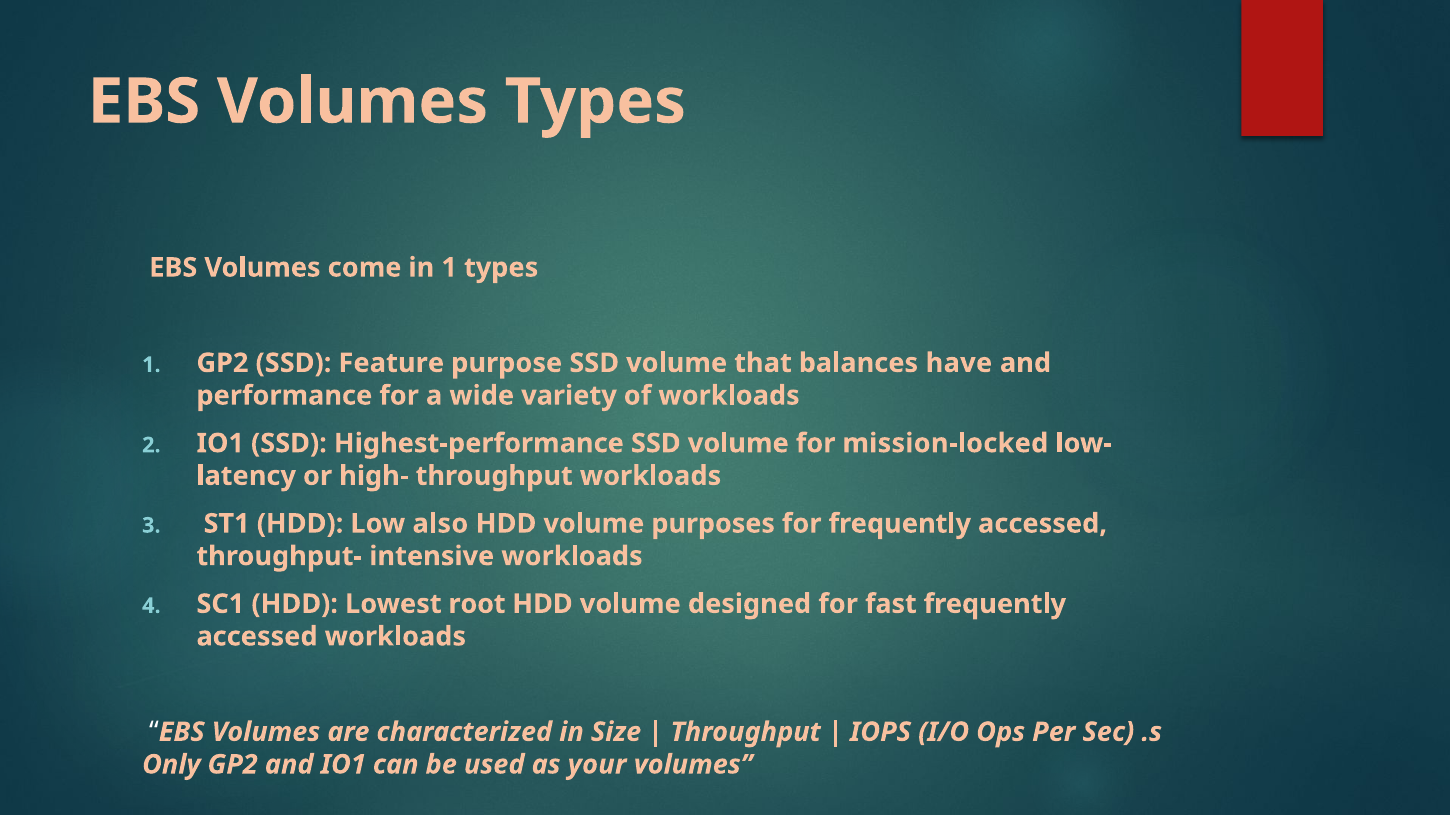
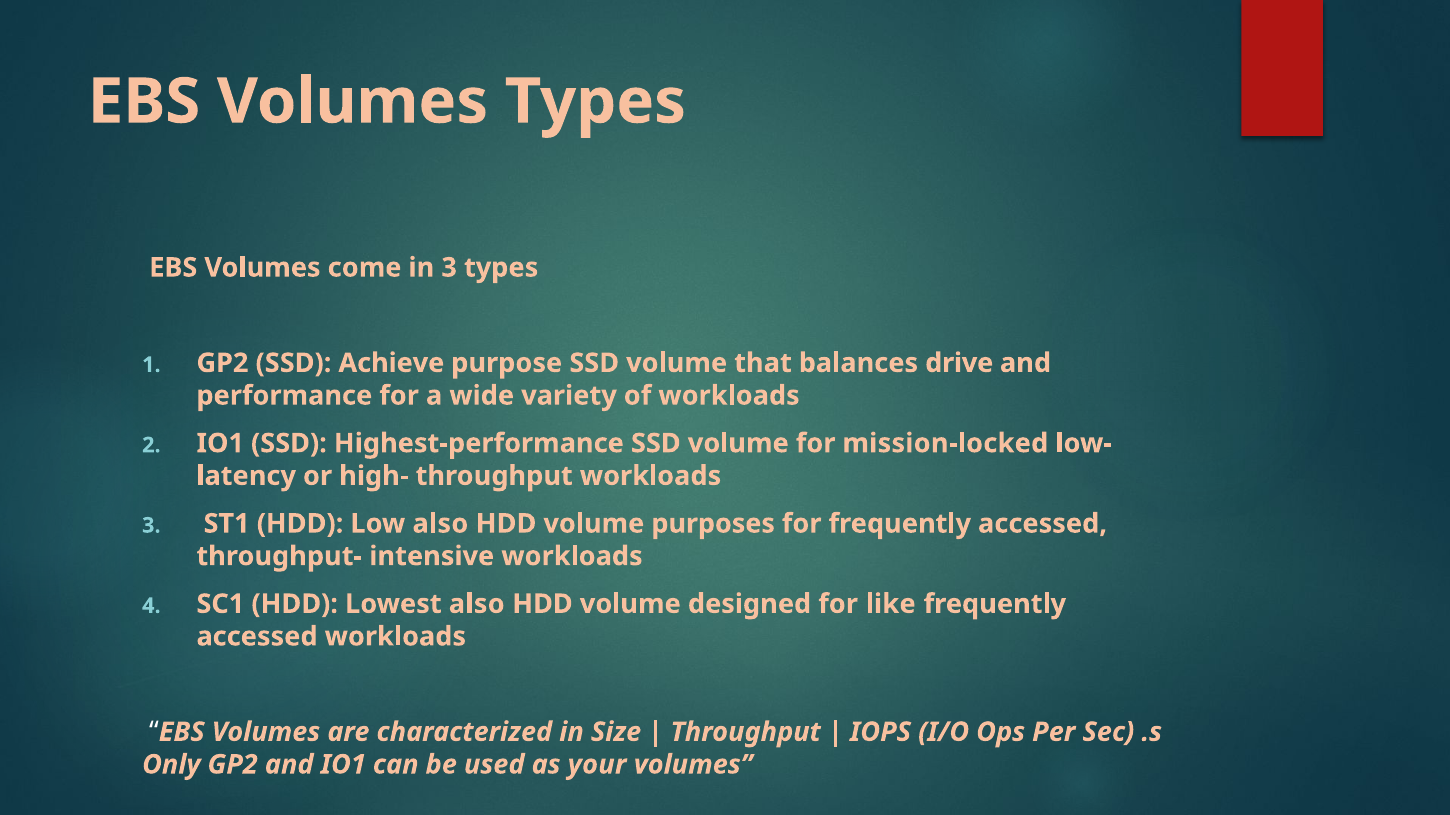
in 1: 1 -> 3
Feature: Feature -> Achieve
have: have -> drive
Lowest root: root -> also
fast: fast -> like
